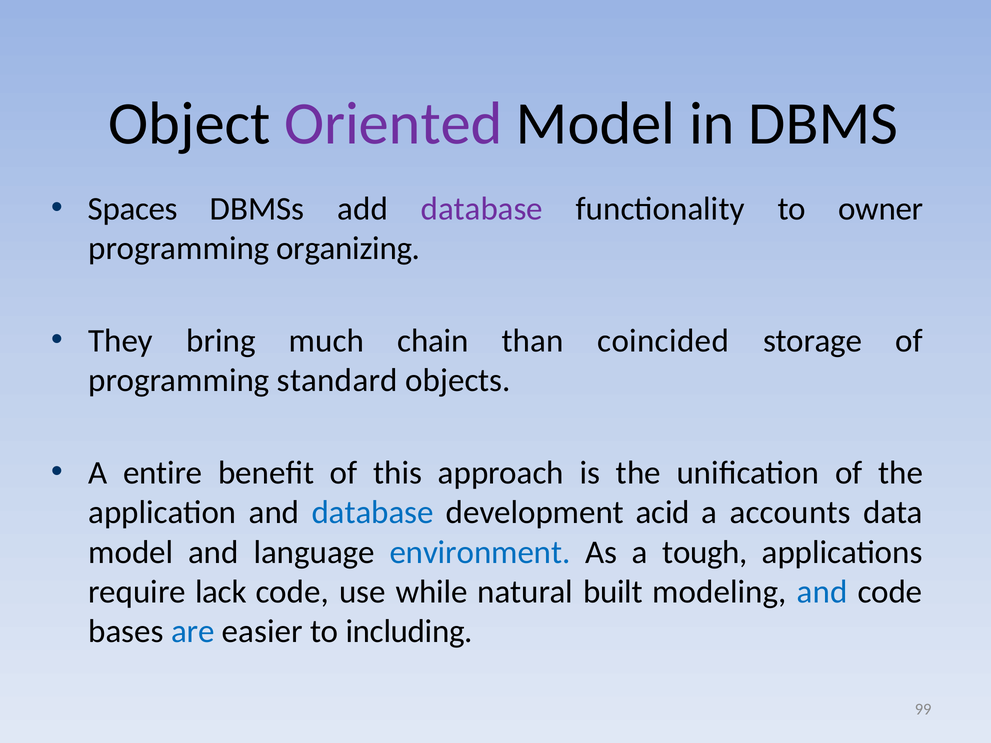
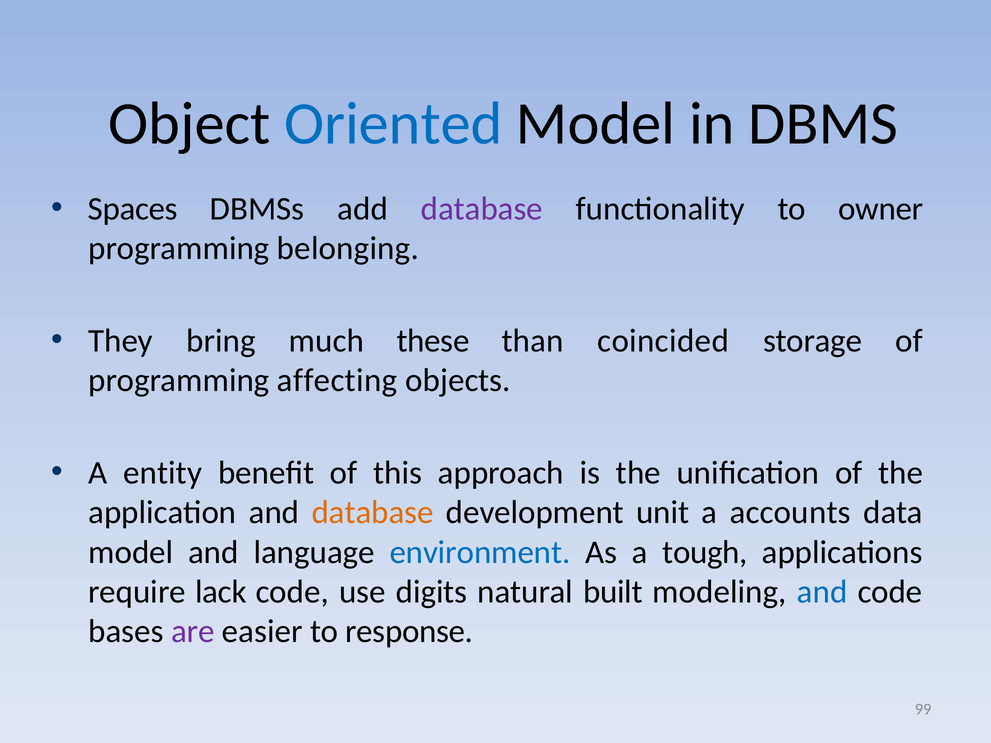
Oriented colour: purple -> blue
organizing: organizing -> belonging
chain: chain -> these
standard: standard -> affecting
entire: entire -> entity
database at (373, 513) colour: blue -> orange
acid: acid -> unit
while: while -> digits
are colour: blue -> purple
including: including -> response
